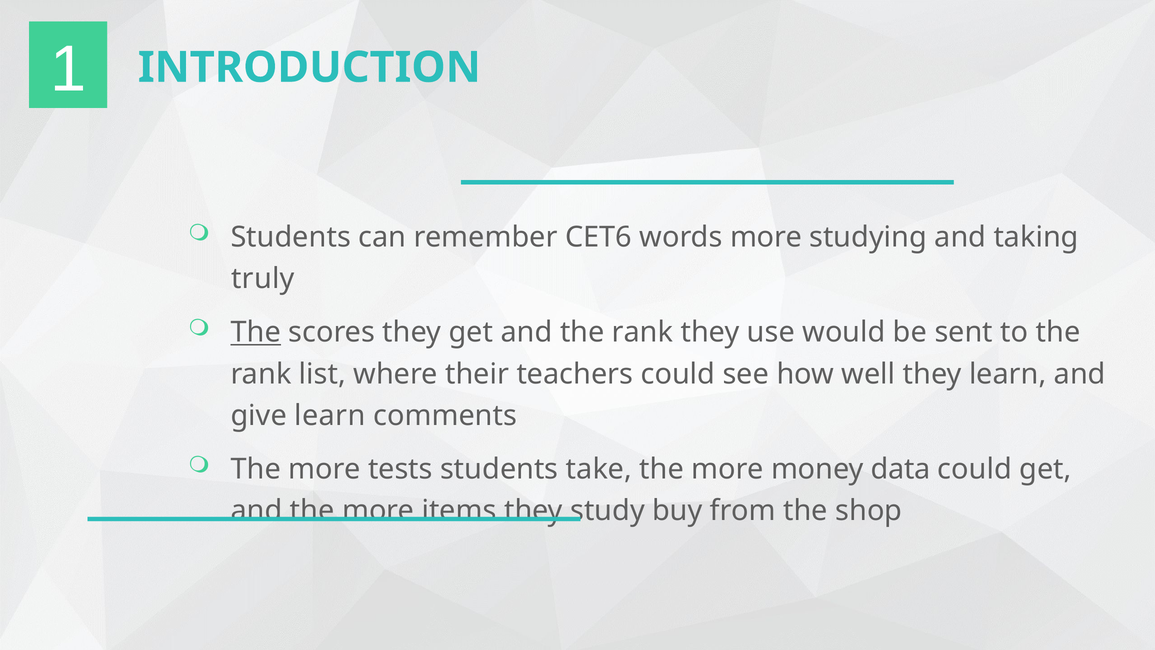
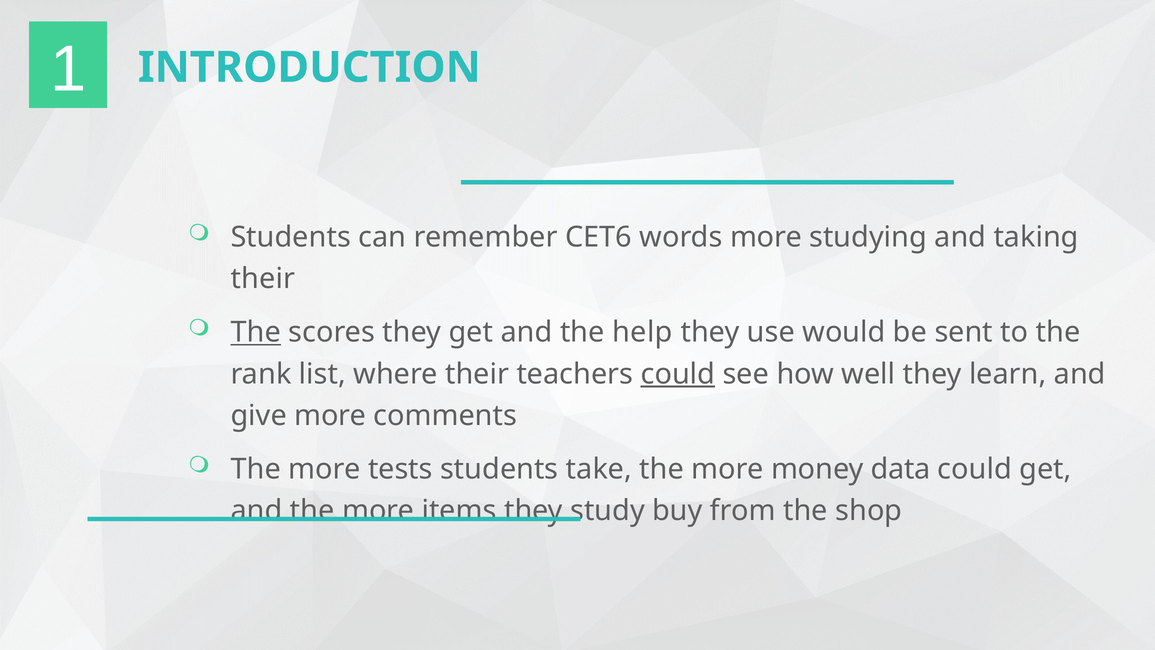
truly at (263, 279): truly -> their
and the rank: rank -> help
could at (678, 374) underline: none -> present
give learn: learn -> more
